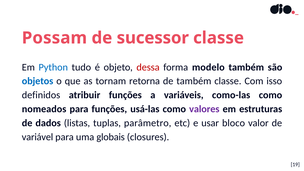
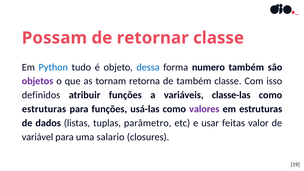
sucessor: sucessor -> retornar
dessa colour: red -> blue
modelo: modelo -> numero
objetos colour: blue -> purple
como-las: como-las -> classe-las
nomeados at (44, 109): nomeados -> estruturas
bloco: bloco -> feitas
globais: globais -> salario
